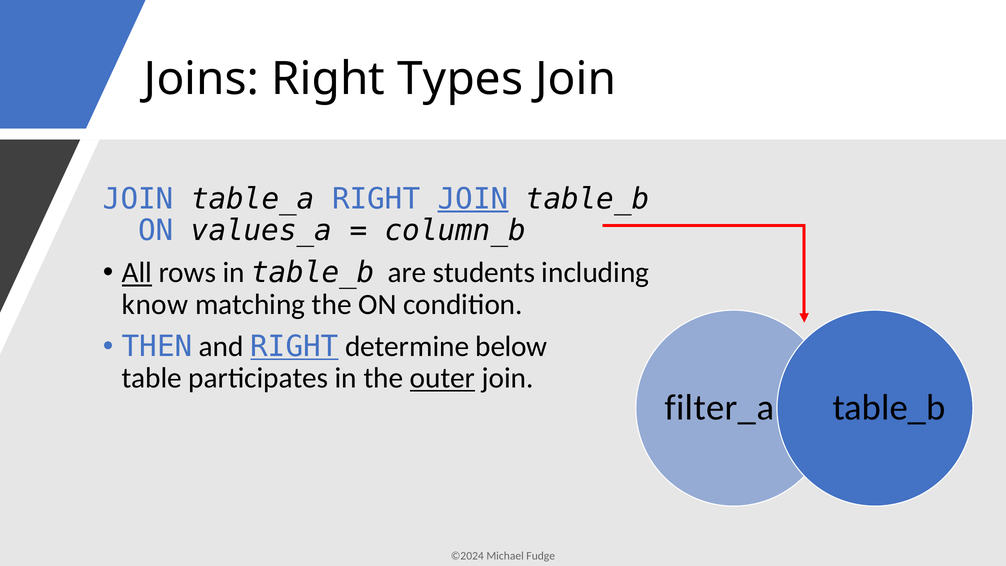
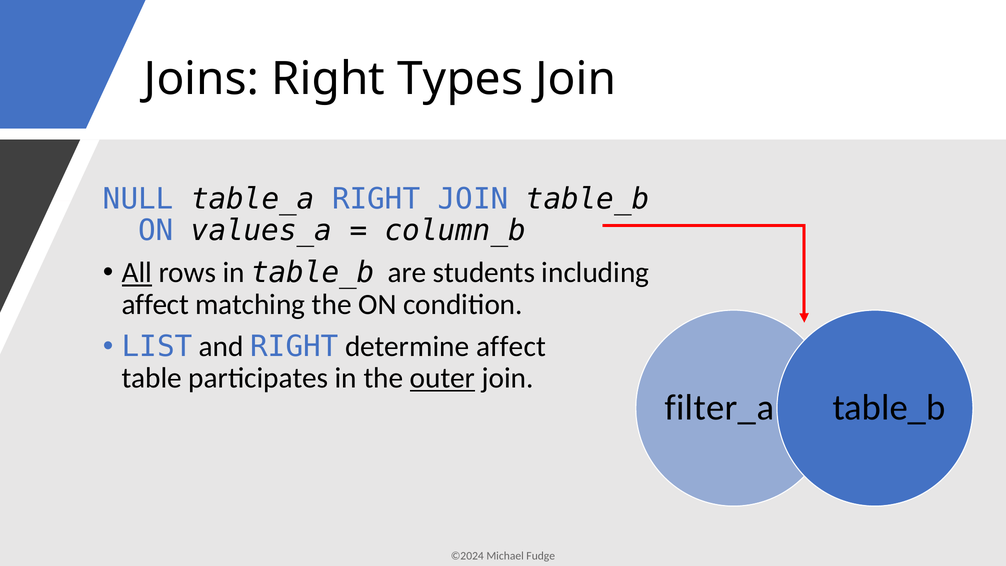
JOIN at (138, 199): JOIN -> NULL
JOIN at (473, 199) underline: present -> none
know at (155, 304): know -> affect
THEN: THEN -> LIST
RIGHT at (294, 346) underline: present -> none
determine below: below -> affect
